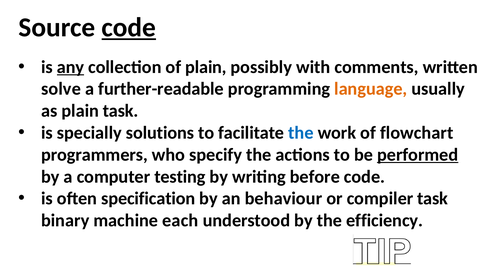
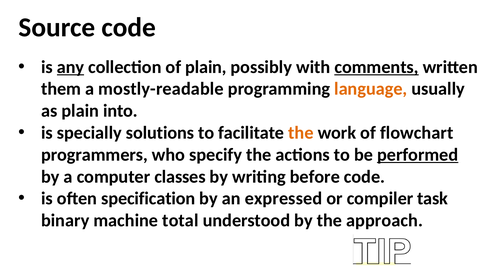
code at (129, 27) underline: present -> none
comments underline: none -> present
solve: solve -> them
further-readable: further-readable -> mostly-readable
plain task: task -> into
the at (301, 133) colour: blue -> orange
testing: testing -> classes
behaviour: behaviour -> expressed
each: each -> total
efficiency: efficiency -> approach
